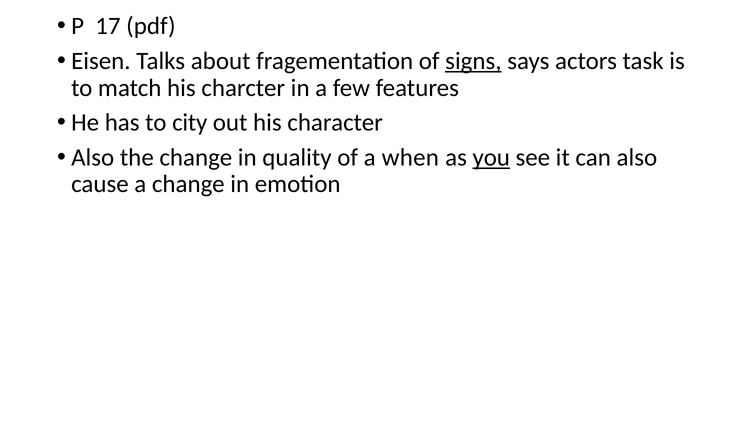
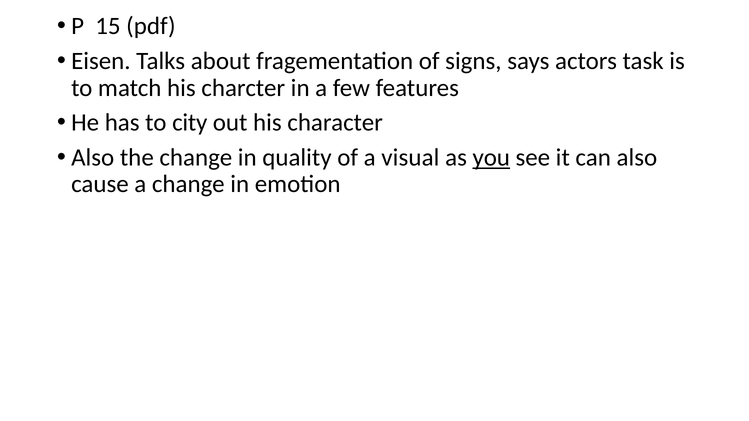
17: 17 -> 15
signs underline: present -> none
when: when -> visual
